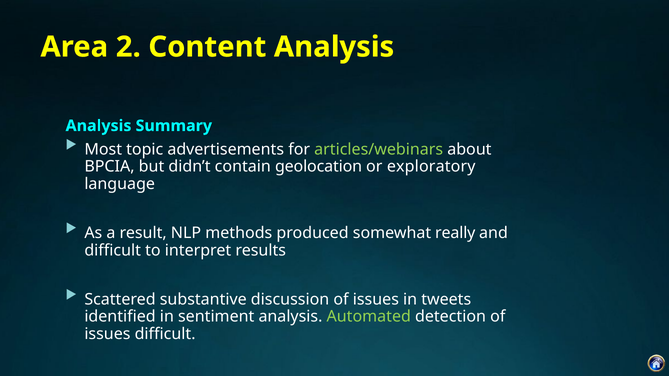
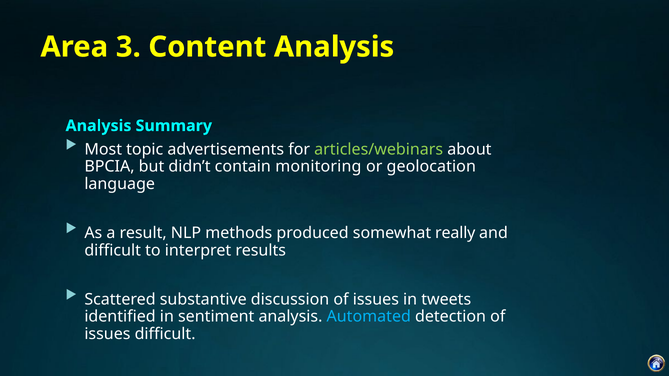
2: 2 -> 3
geolocation: geolocation -> monitoring
exploratory: exploratory -> geolocation
Automated colour: light green -> light blue
